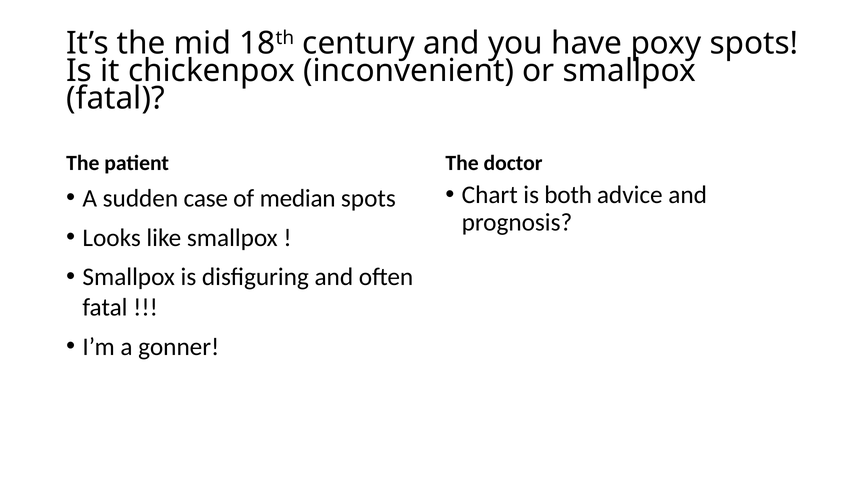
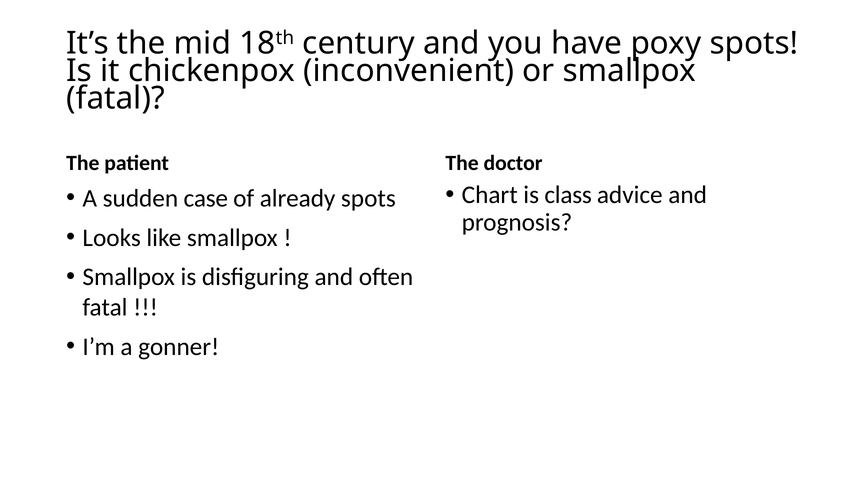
both: both -> class
median: median -> already
